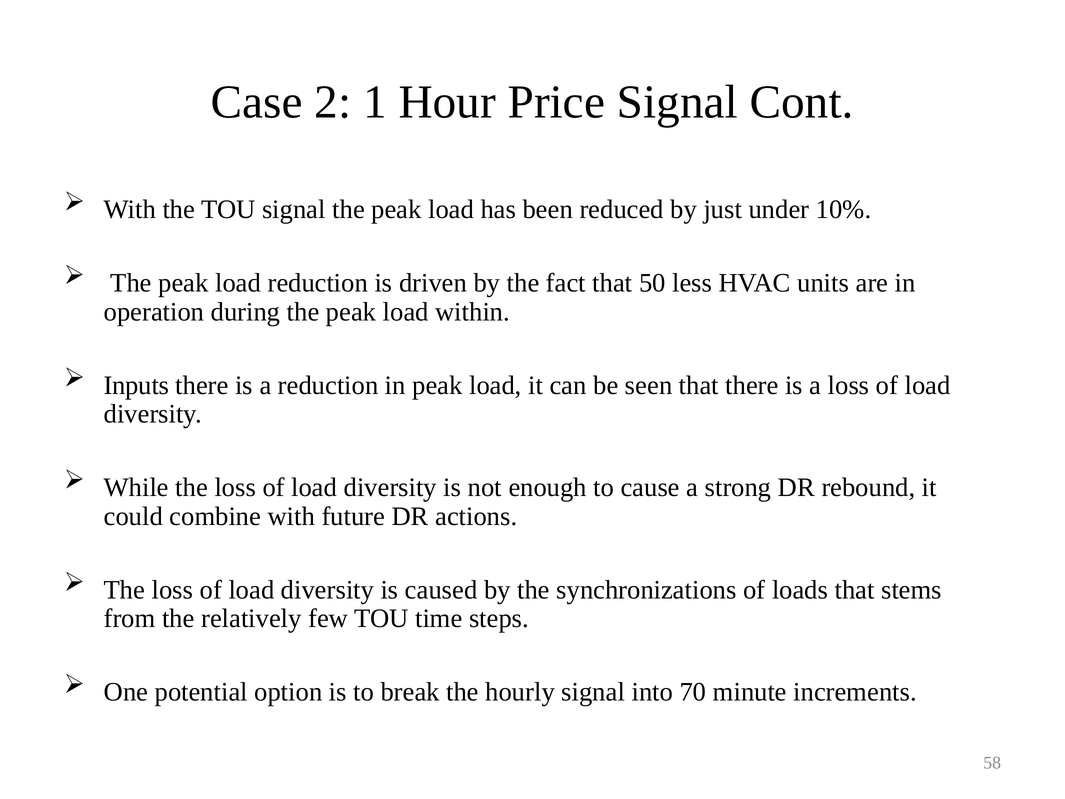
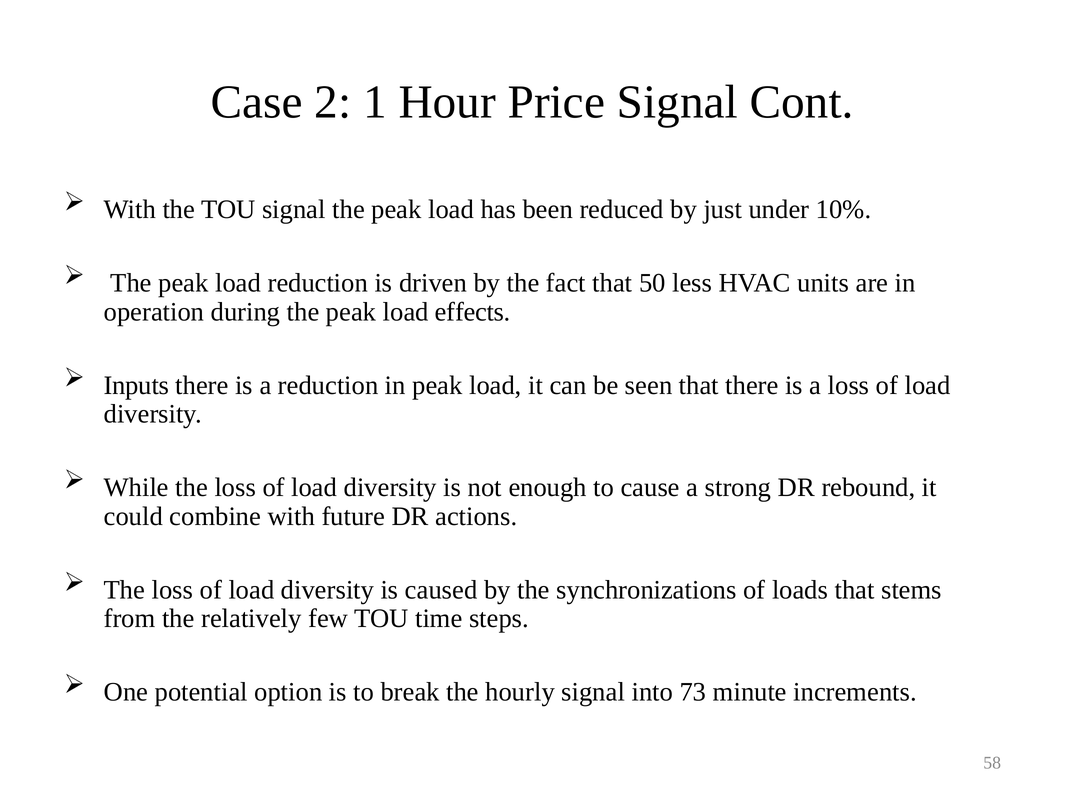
within: within -> effects
70: 70 -> 73
